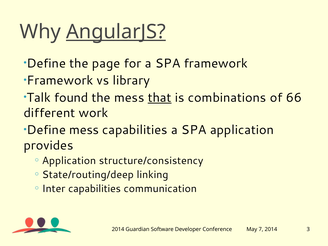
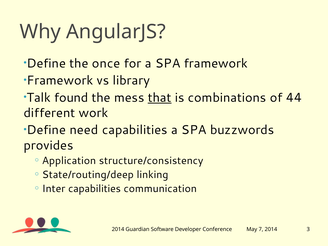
AngularJS underline: present -> none
page: page -> once
66: 66 -> 44
Define mess: mess -> need
application: application -> buzzwords
